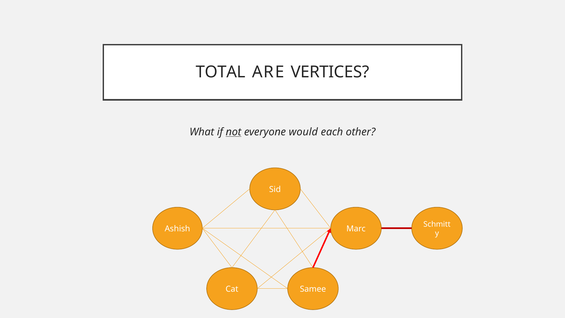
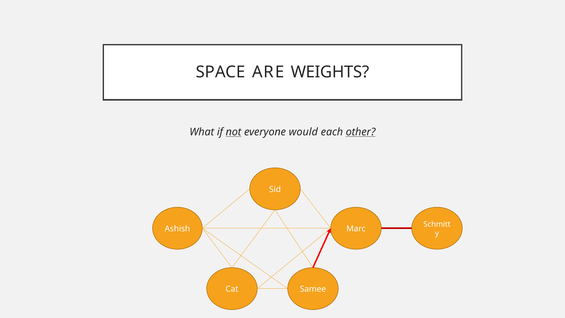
TOTAL: TOTAL -> SPACE
VERTICES: VERTICES -> WEIGHTS
other underline: none -> present
